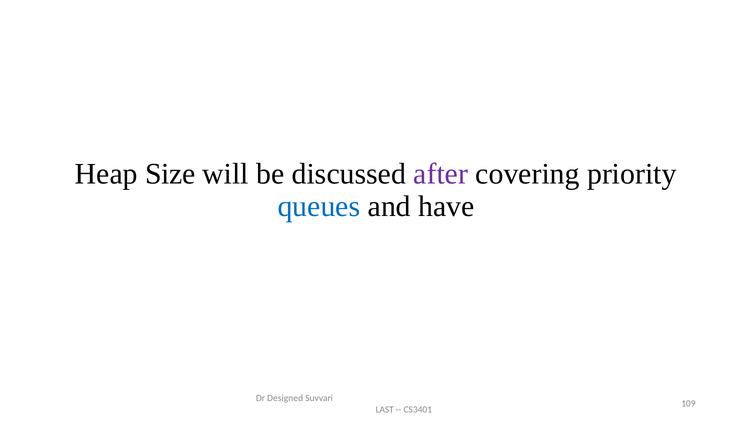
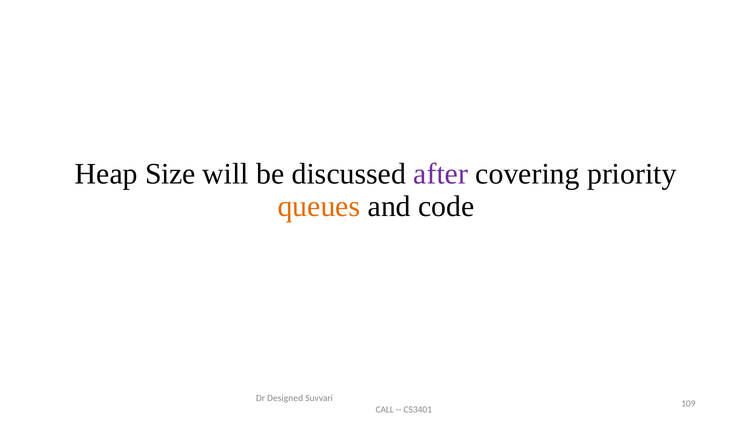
queues colour: blue -> orange
have: have -> code
LAST: LAST -> CALL
